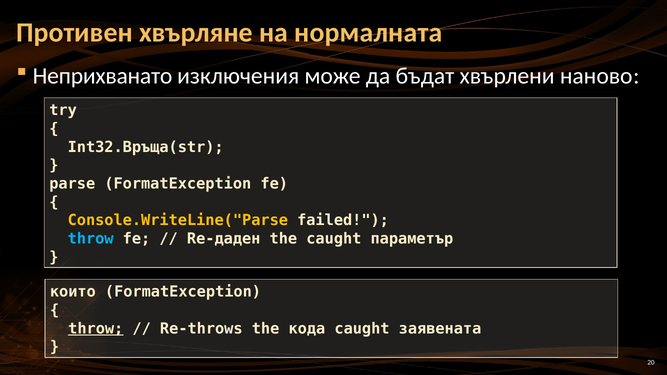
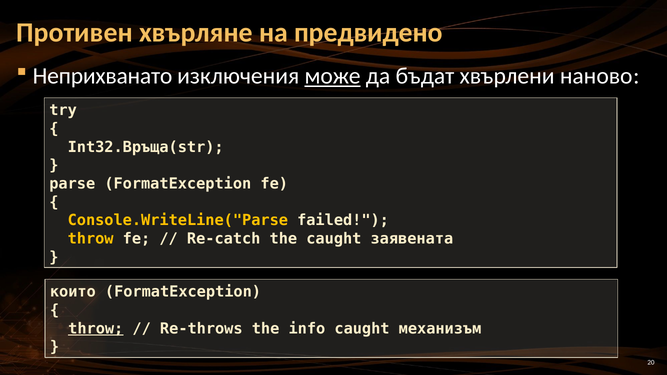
нормалната: нормалната -> предвидено
може underline: none -> present
throw at (91, 239) colour: light blue -> yellow
Re-даден: Re-даден -> Re-catch
параметър: параметър -> заявената
кода: кода -> info
заявената: заявената -> механизъм
